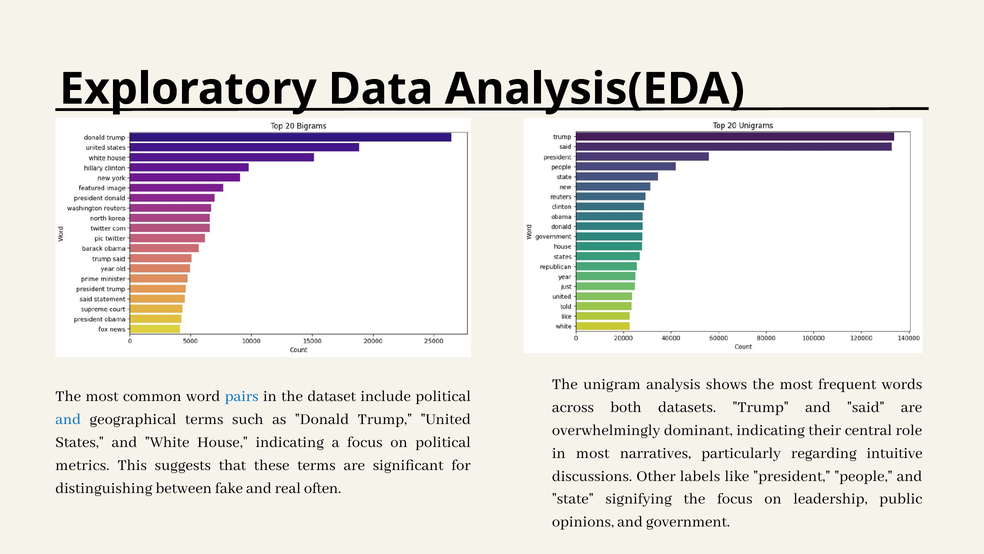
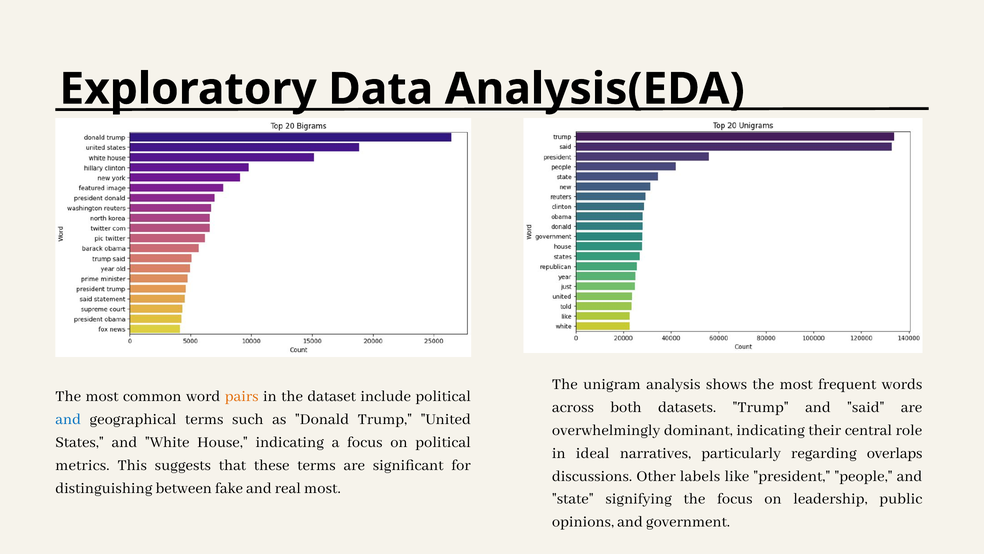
pairs colour: blue -> orange
in most: most -> ideal
intuitive: intuitive -> overlaps
real often: often -> most
